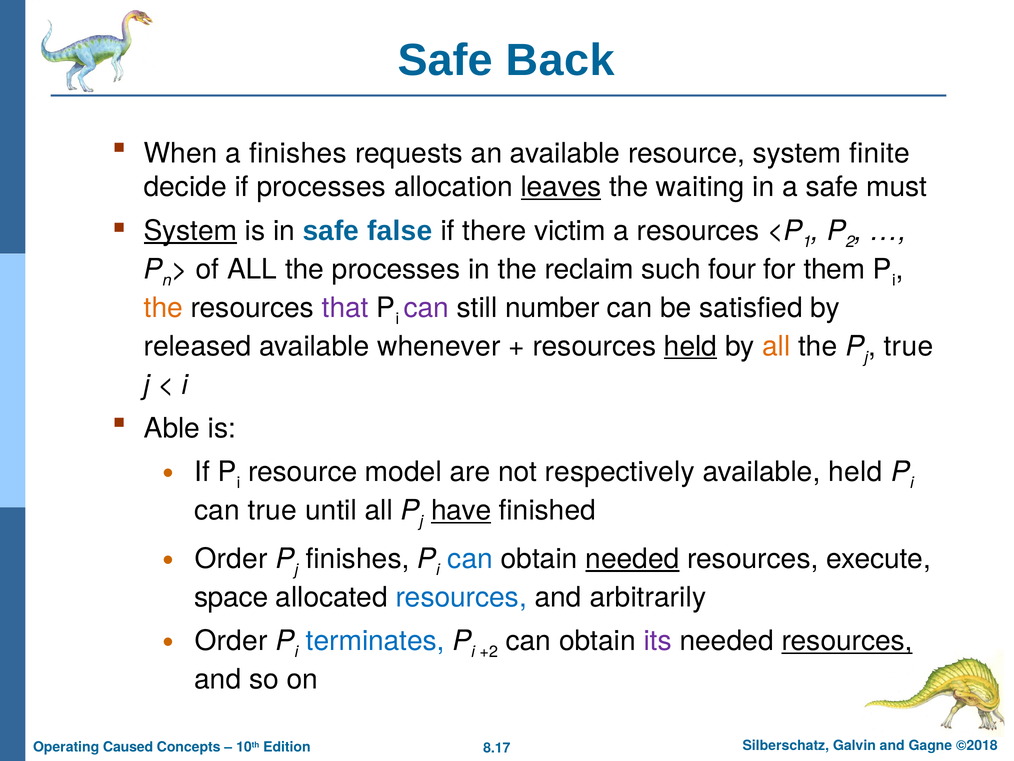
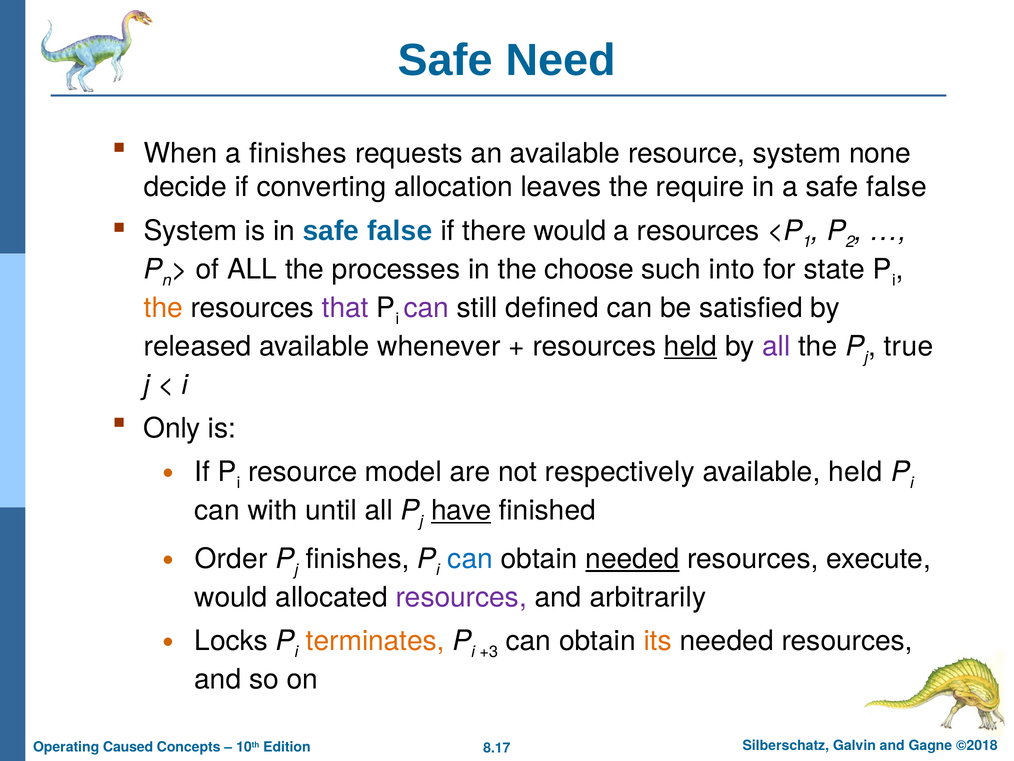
Back: Back -> Need
finite: finite -> none
if processes: processes -> converting
leaves underline: present -> none
waiting: waiting -> require
a safe must: must -> false
System at (190, 231) underline: present -> none
there victim: victim -> would
reclaim: reclaim -> choose
four: four -> into
them: them -> state
number: number -> defined
all at (776, 346) colour: orange -> purple
Able: Able -> Only
can true: true -> with
space at (231, 597): space -> would
resources at (461, 597) colour: blue -> purple
Order at (231, 641): Order -> Locks
terminates colour: blue -> orange
+2: +2 -> +3
its colour: purple -> orange
resources at (847, 641) underline: present -> none
